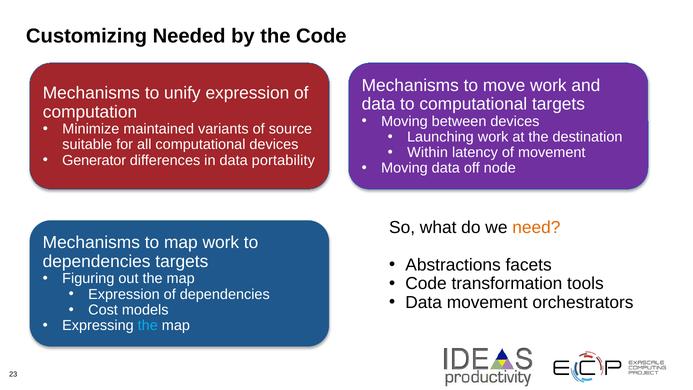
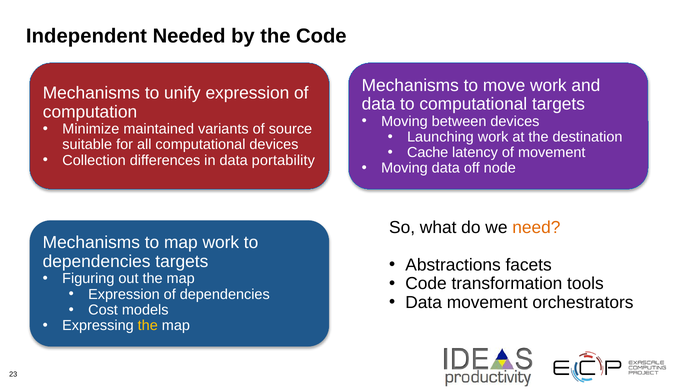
Customizing: Customizing -> Independent
Within: Within -> Cache
Generator: Generator -> Collection
the at (148, 325) colour: light blue -> yellow
